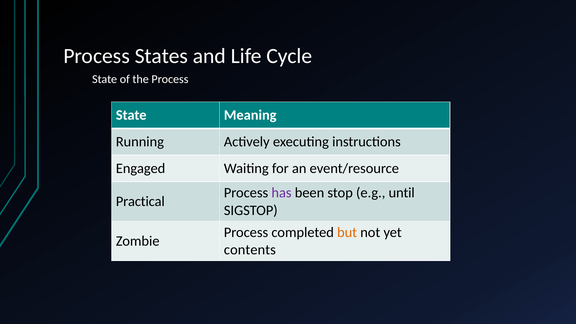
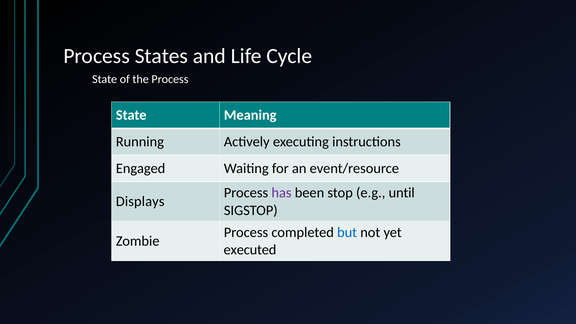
Practical: Practical -> Displays
but colour: orange -> blue
contents: contents -> executed
